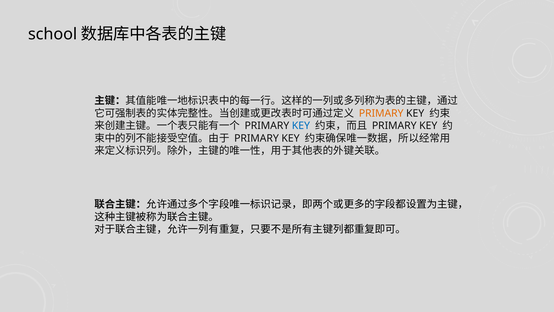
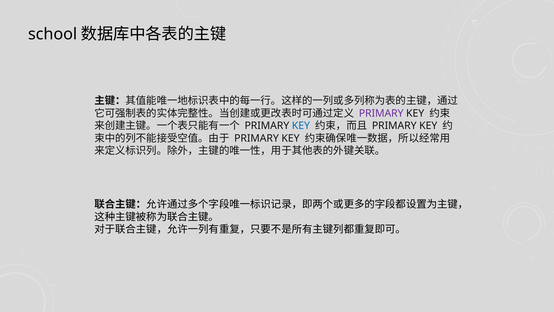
PRIMARY at (381, 113) colour: orange -> purple
